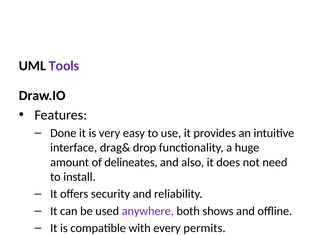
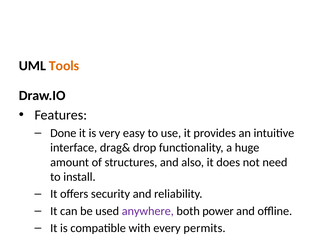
Tools colour: purple -> orange
delineates: delineates -> structures
shows: shows -> power
